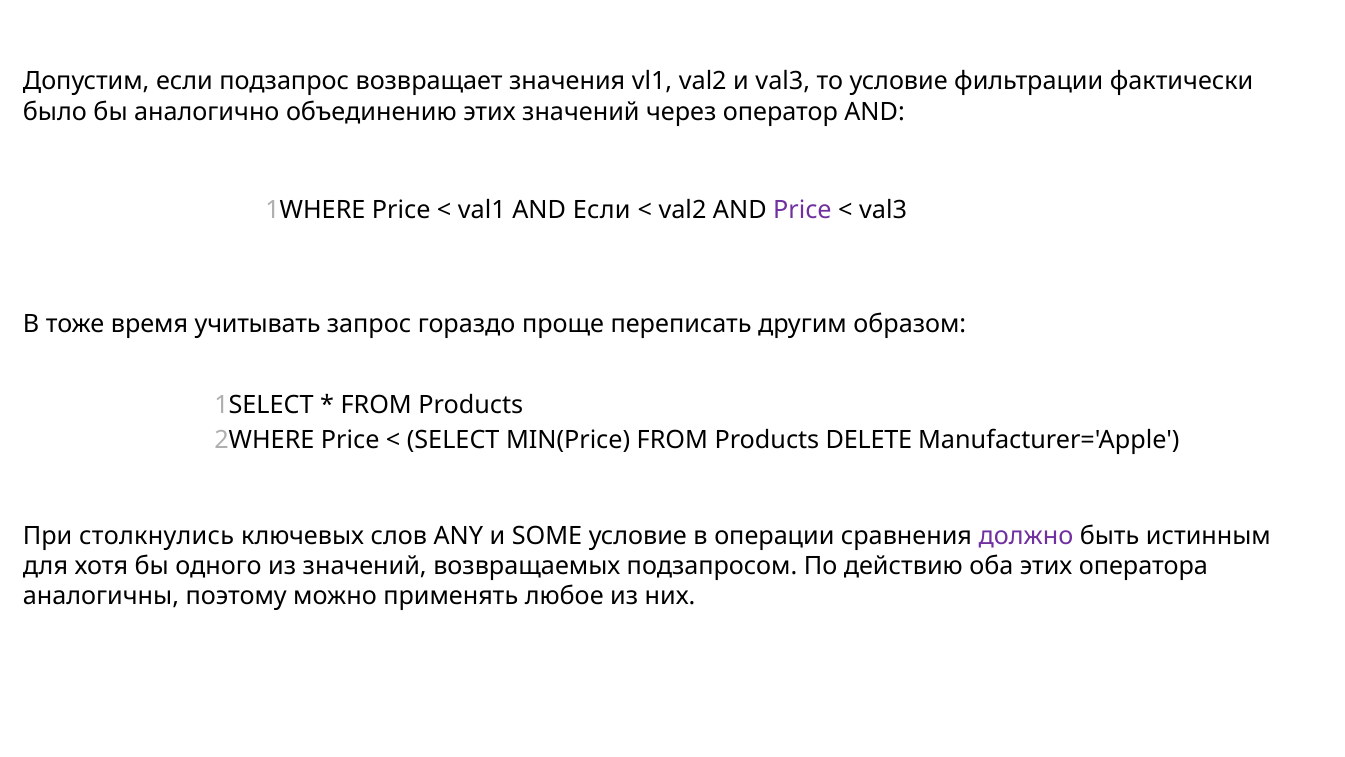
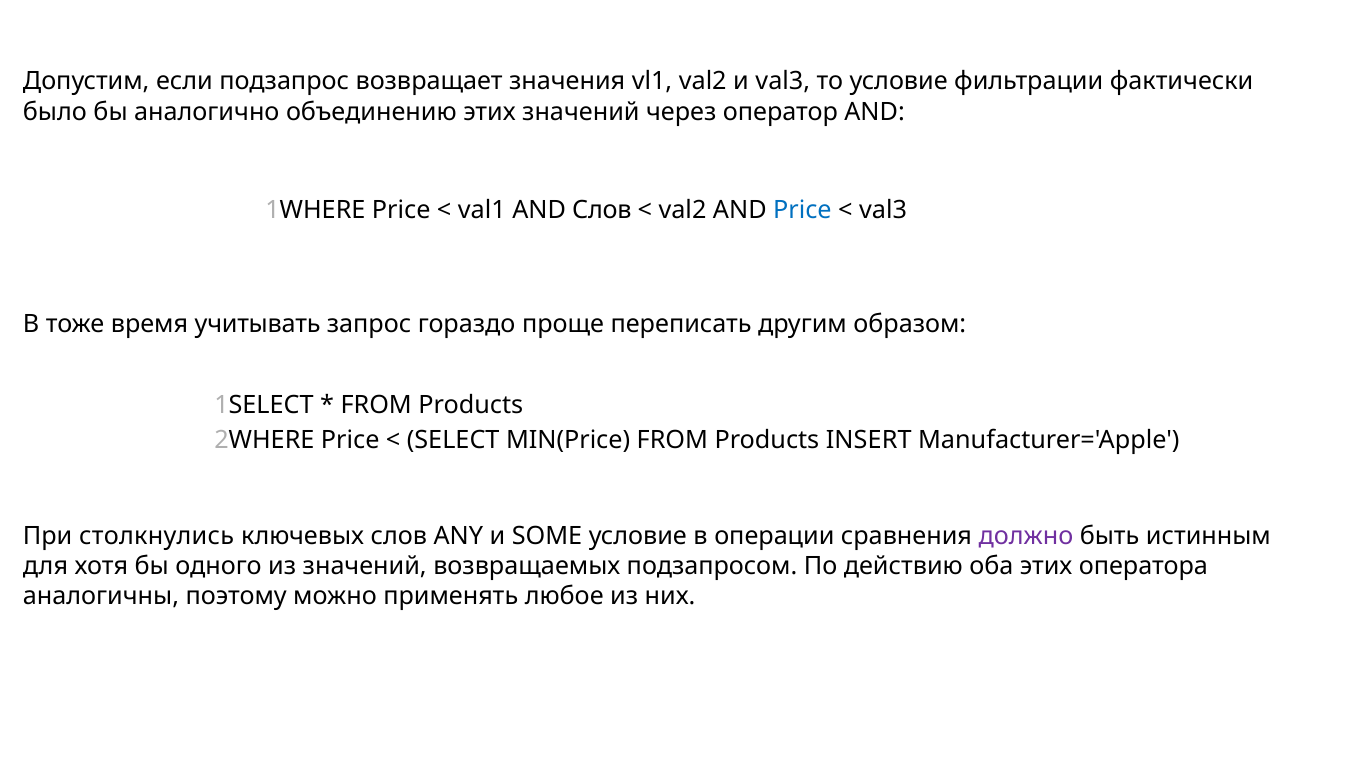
AND Если: Если -> Слов
Price at (802, 210) colour: purple -> blue
DELETE: DELETE -> INSERT
